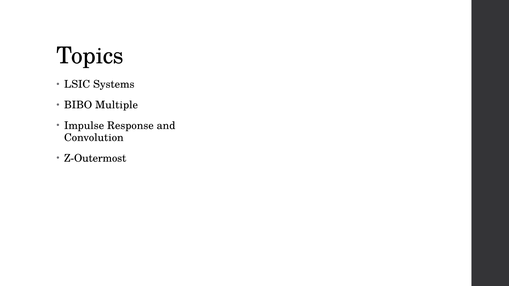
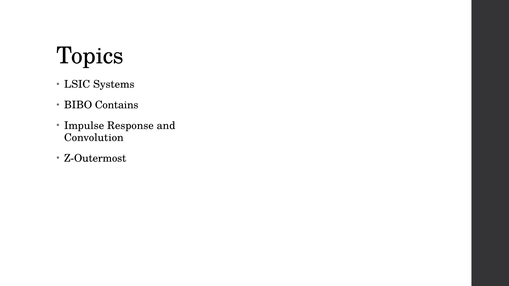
Multiple: Multiple -> Contains
